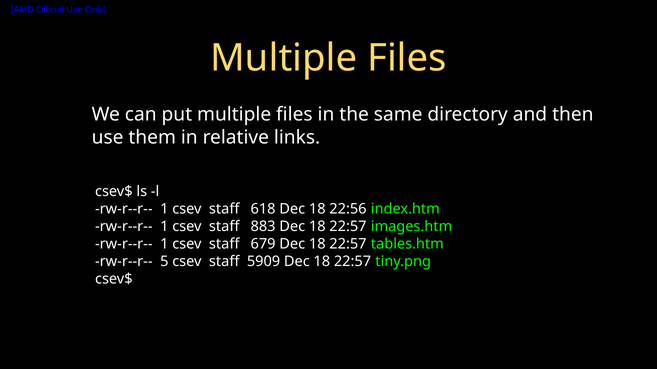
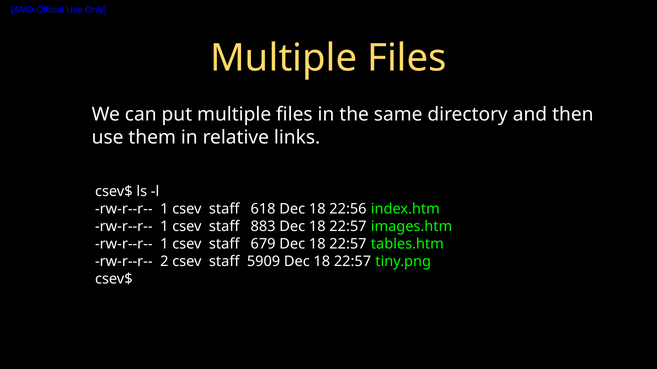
5: 5 -> 2
